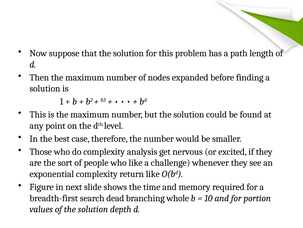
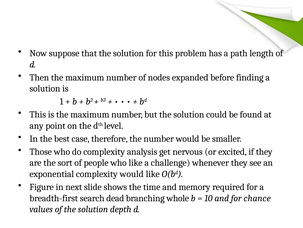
complexity return: return -> would
portion: portion -> chance
